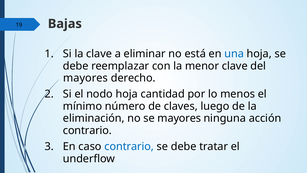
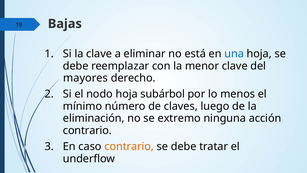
cantidad: cantidad -> subárbol
se mayores: mayores -> extremo
contrario at (129, 146) colour: blue -> orange
